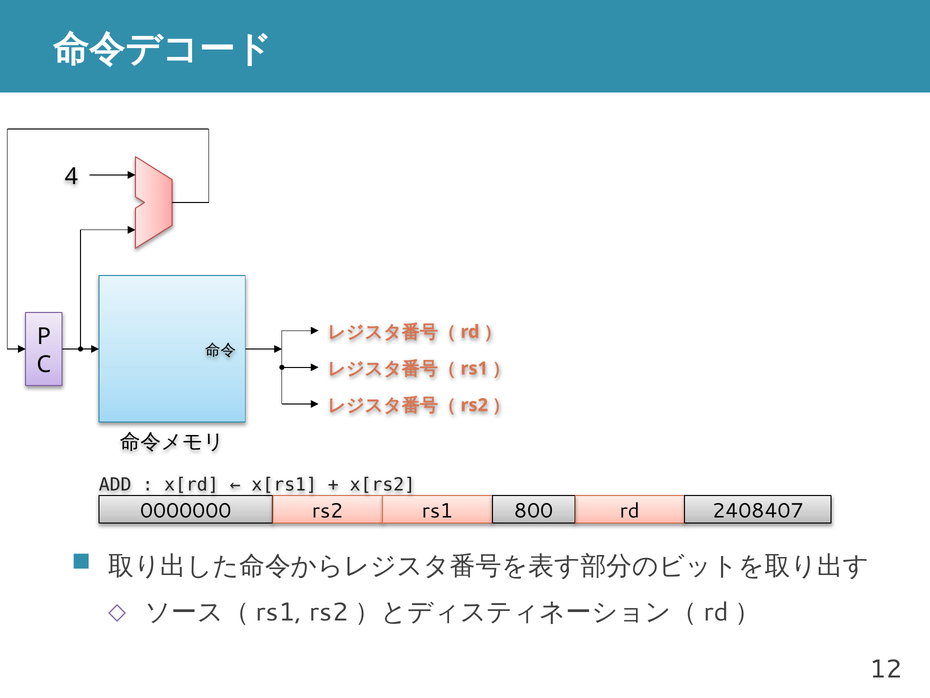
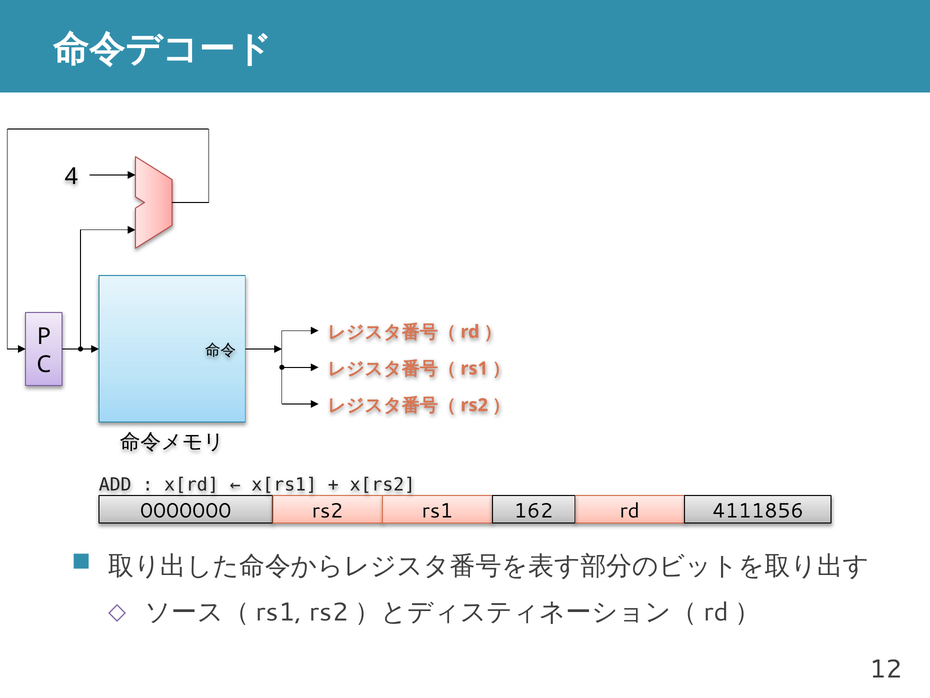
800: 800 -> 162
2408407: 2408407 -> 4111856
